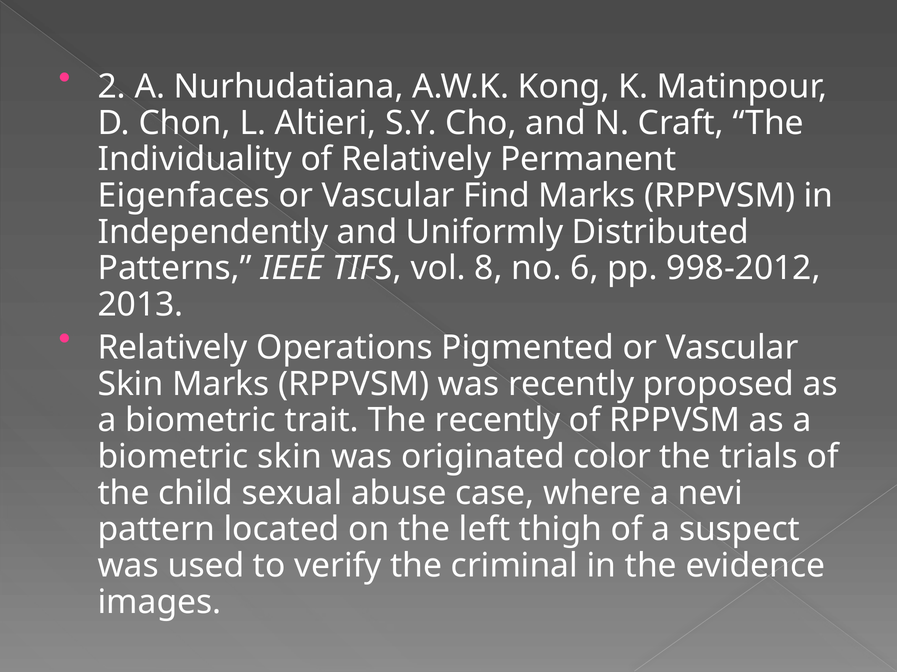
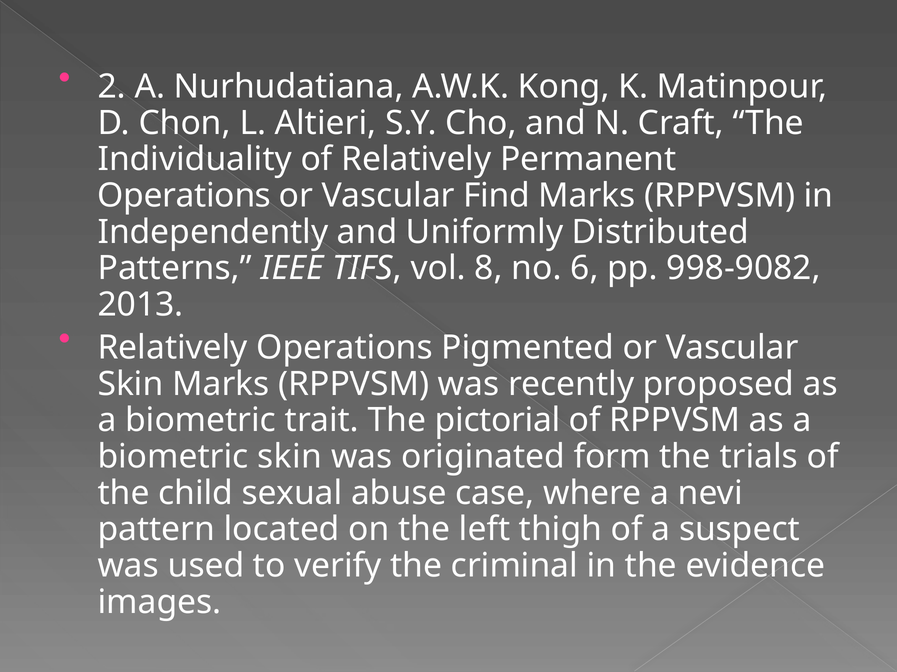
Eigenfaces at (184, 196): Eigenfaces -> Operations
998-2012: 998-2012 -> 998-9082
The recently: recently -> pictorial
color: color -> form
